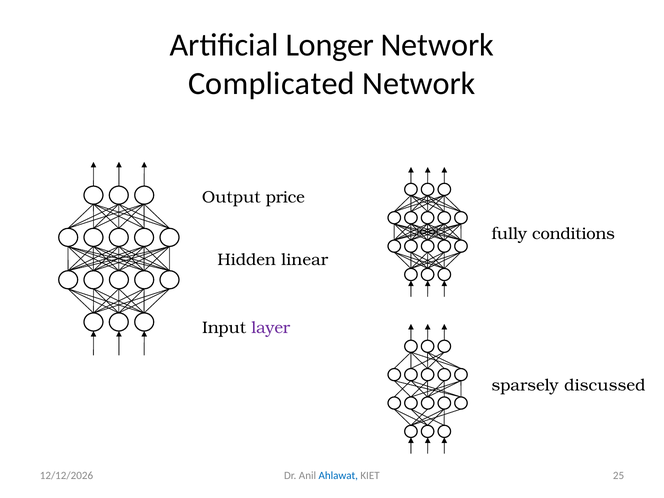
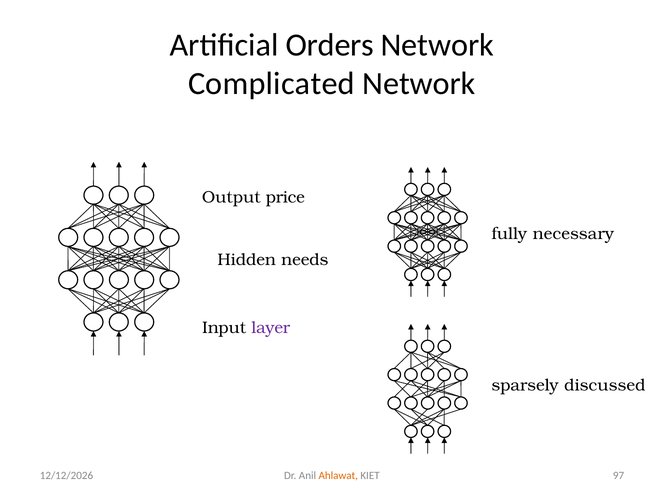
Longer: Longer -> Orders
conditions: conditions -> necessary
linear: linear -> needs
Ahlawat colour: blue -> orange
25: 25 -> 97
